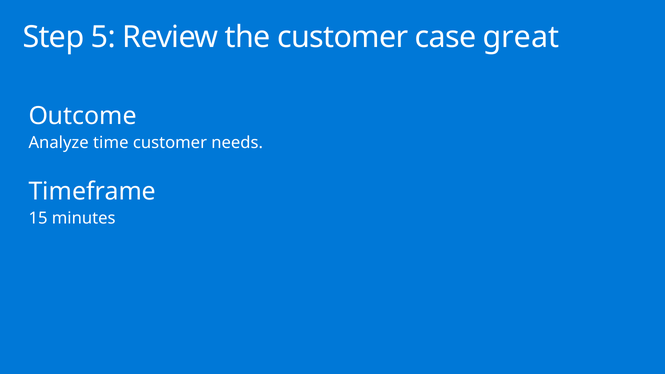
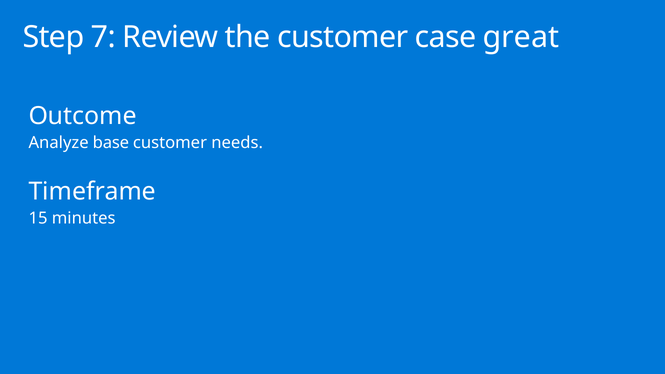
5: 5 -> 7
time: time -> base
